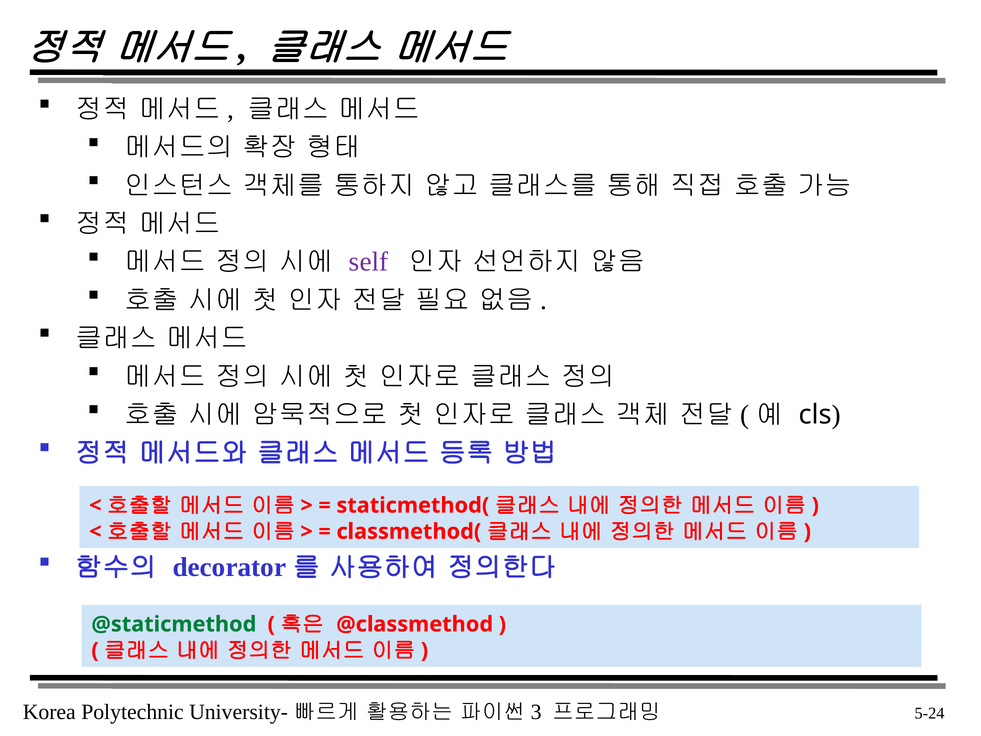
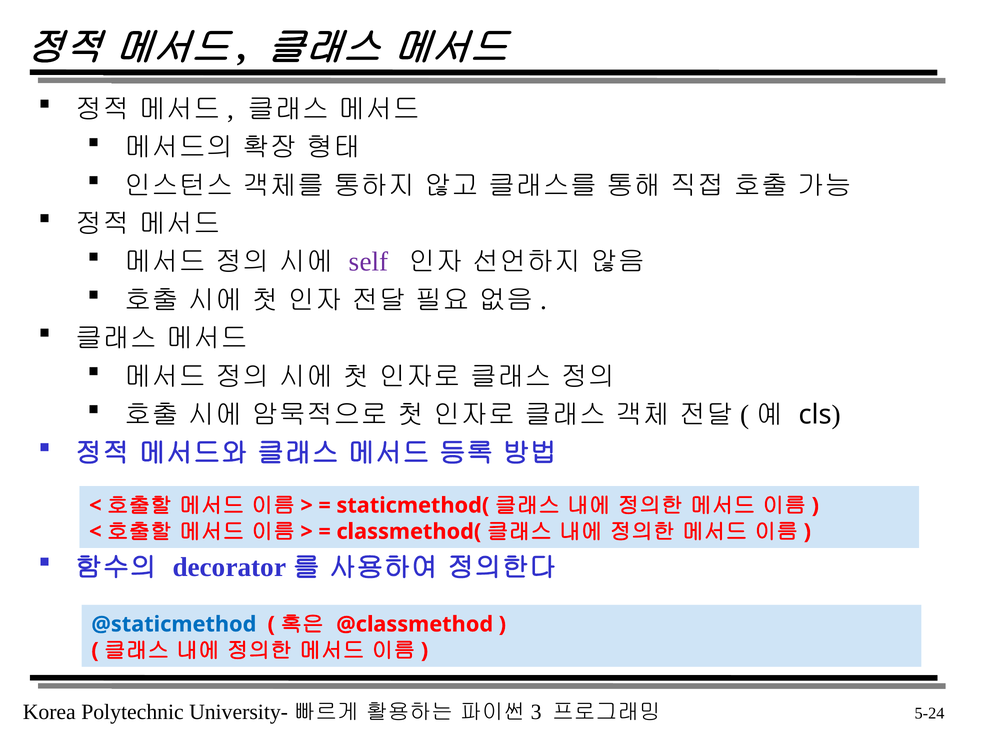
@staticmethod colour: green -> blue
